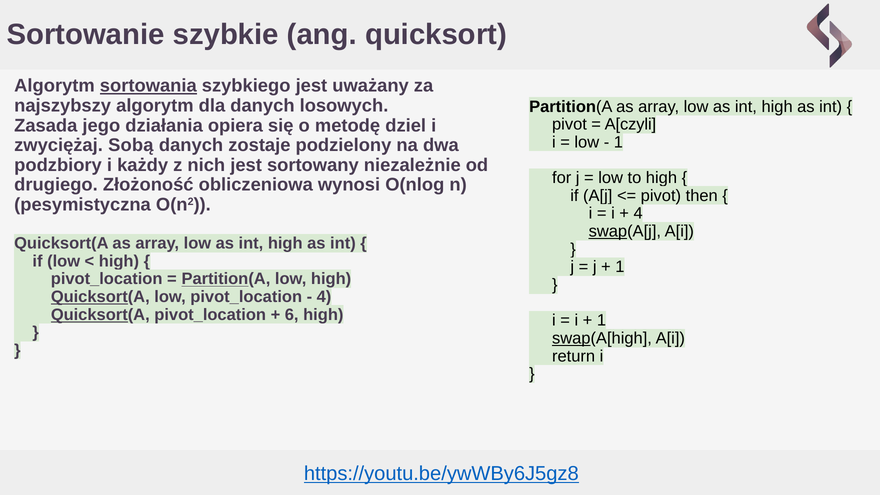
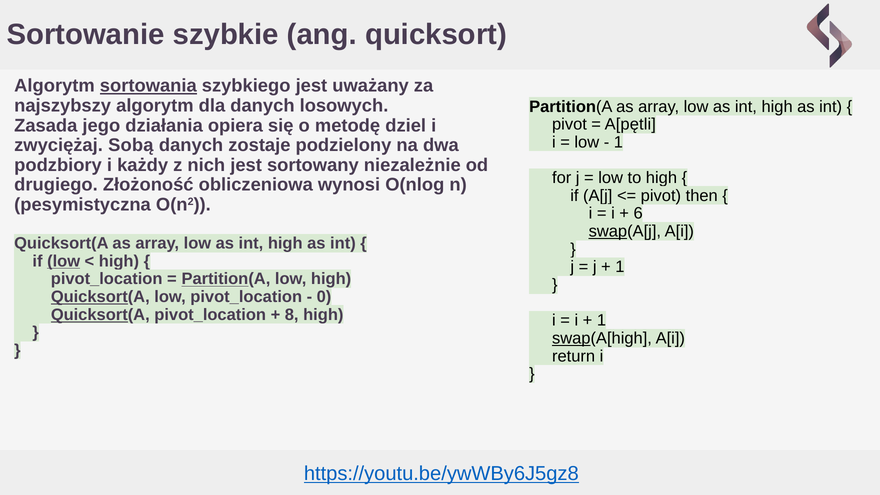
A[czyli: A[czyli -> A[pętli
4 at (638, 214): 4 -> 6
low at (64, 261) underline: none -> present
4 at (324, 297): 4 -> 0
6: 6 -> 8
